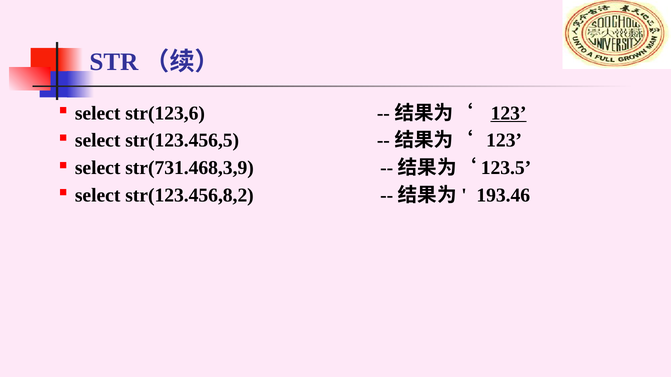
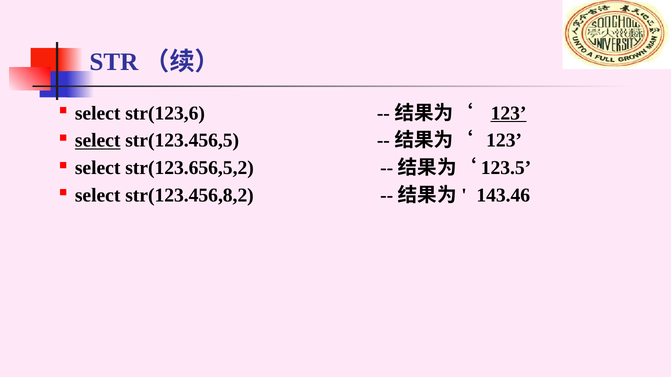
select at (98, 141) underline: none -> present
str(731.468,3,9: str(731.468,3,9 -> str(123.656,5,2
193.46: 193.46 -> 143.46
